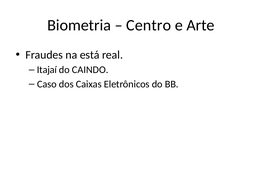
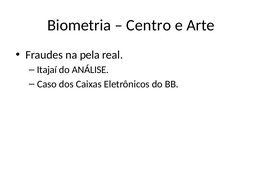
está: está -> pela
CAINDO: CAINDO -> ANÁLISE
